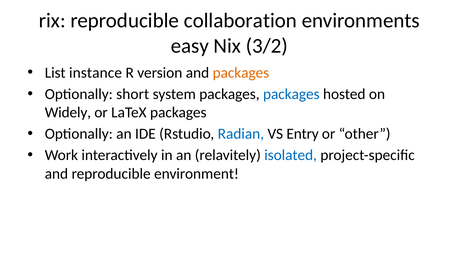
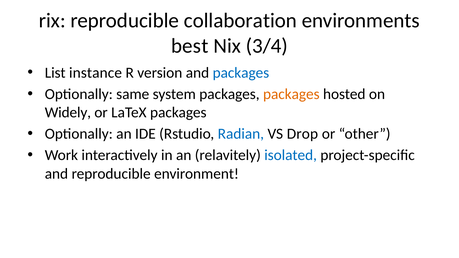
easy: easy -> best
3/2: 3/2 -> 3/4
packages at (241, 73) colour: orange -> blue
short: short -> same
packages at (291, 94) colour: blue -> orange
Entry: Entry -> Drop
